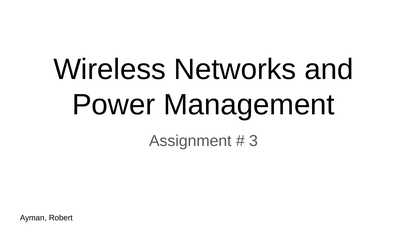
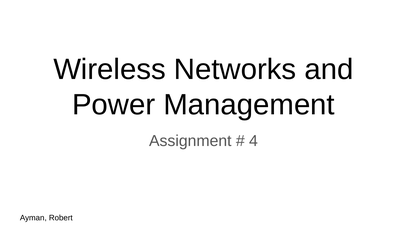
3: 3 -> 4
